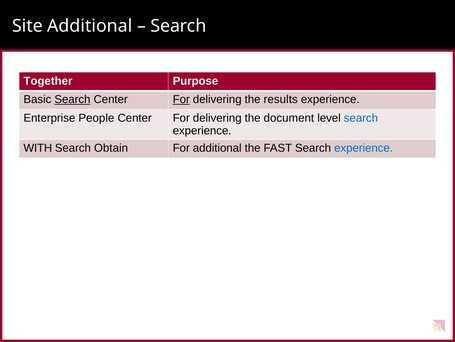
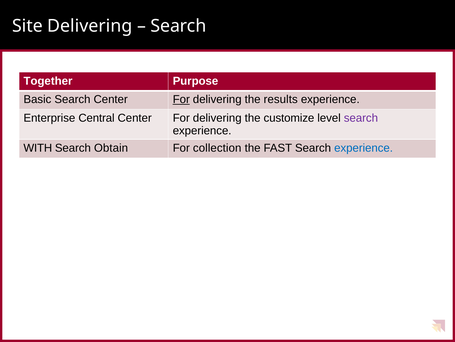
Site Additional: Additional -> Delivering
Search at (72, 99) underline: present -> none
People: People -> Central
document: document -> customize
search at (361, 118) colour: blue -> purple
For additional: additional -> collection
